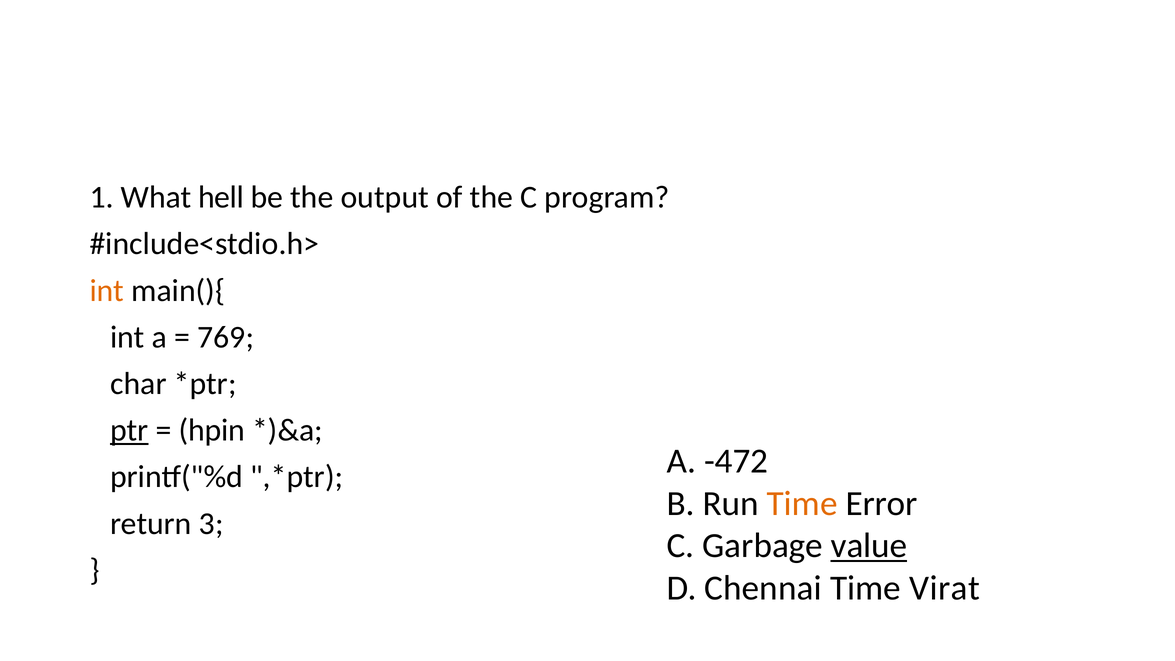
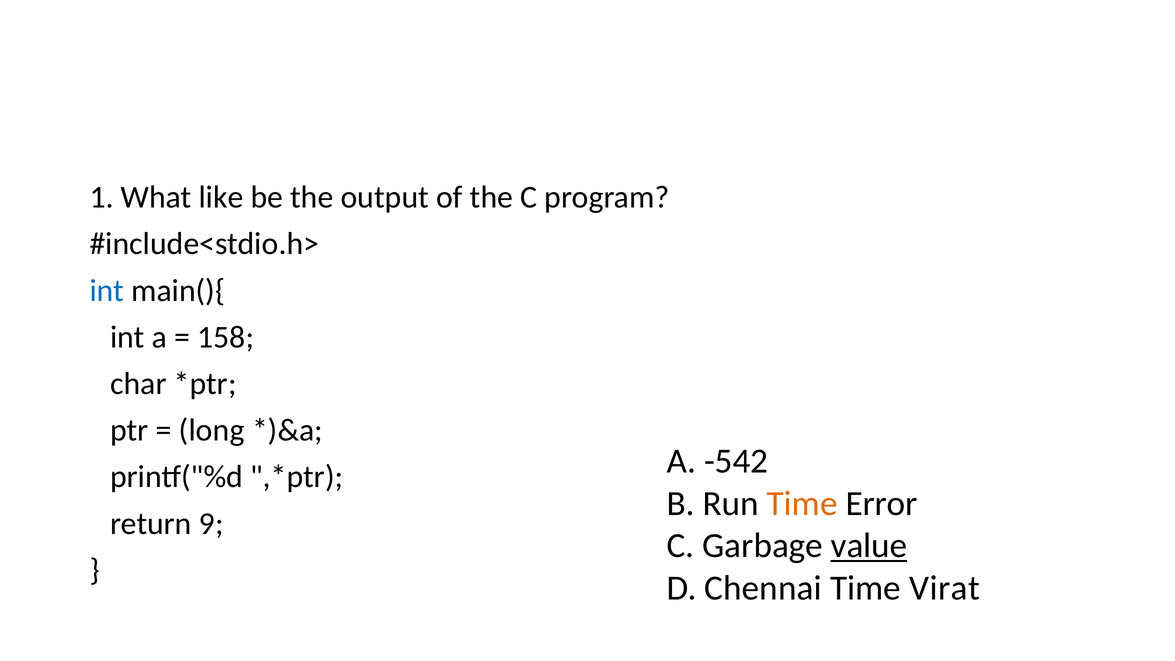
hell: hell -> like
int at (107, 291) colour: orange -> blue
769: 769 -> 158
ptr underline: present -> none
hpin: hpin -> long
-472: -472 -> -542
3: 3 -> 9
